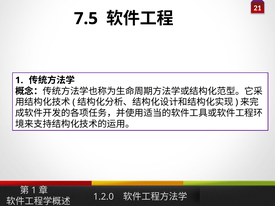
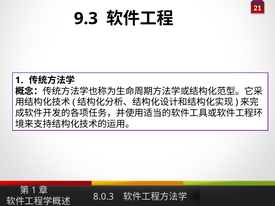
7.5: 7.5 -> 9.3
1.2.0: 1.2.0 -> 8.0.3
